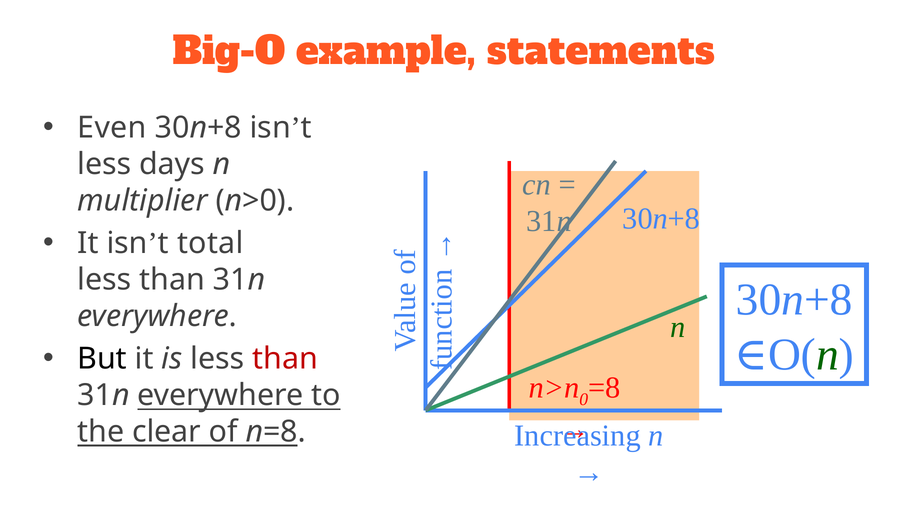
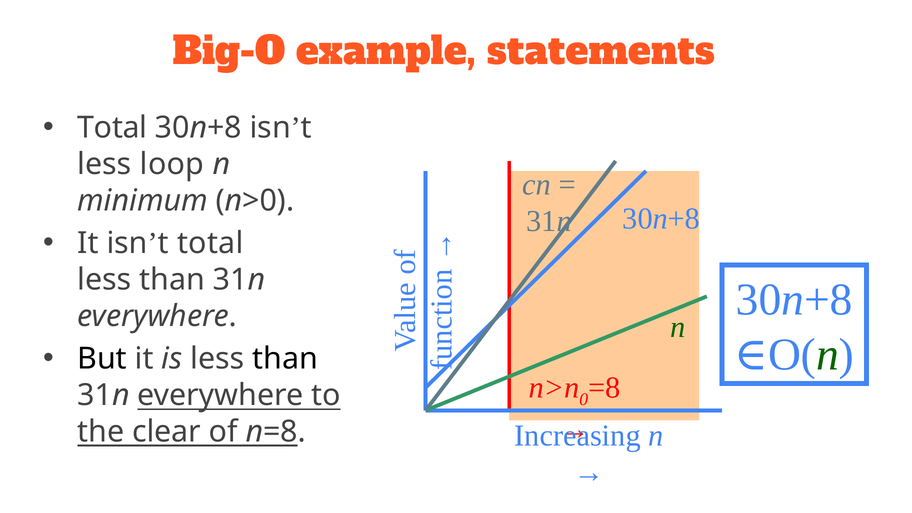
Even at (112, 128): Even -> Total
days: days -> loop
multiplier: multiplier -> minimum
than at (285, 359) colour: red -> black
